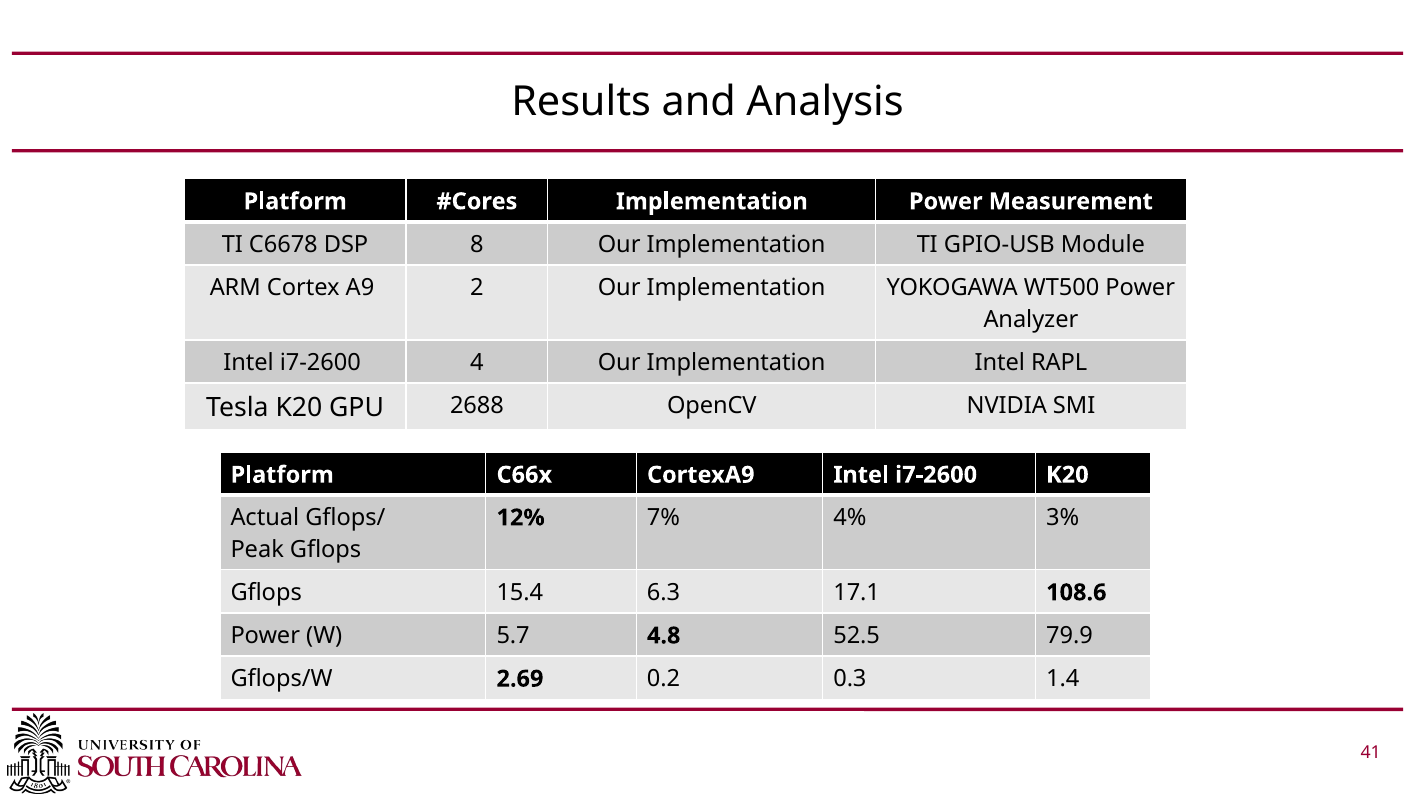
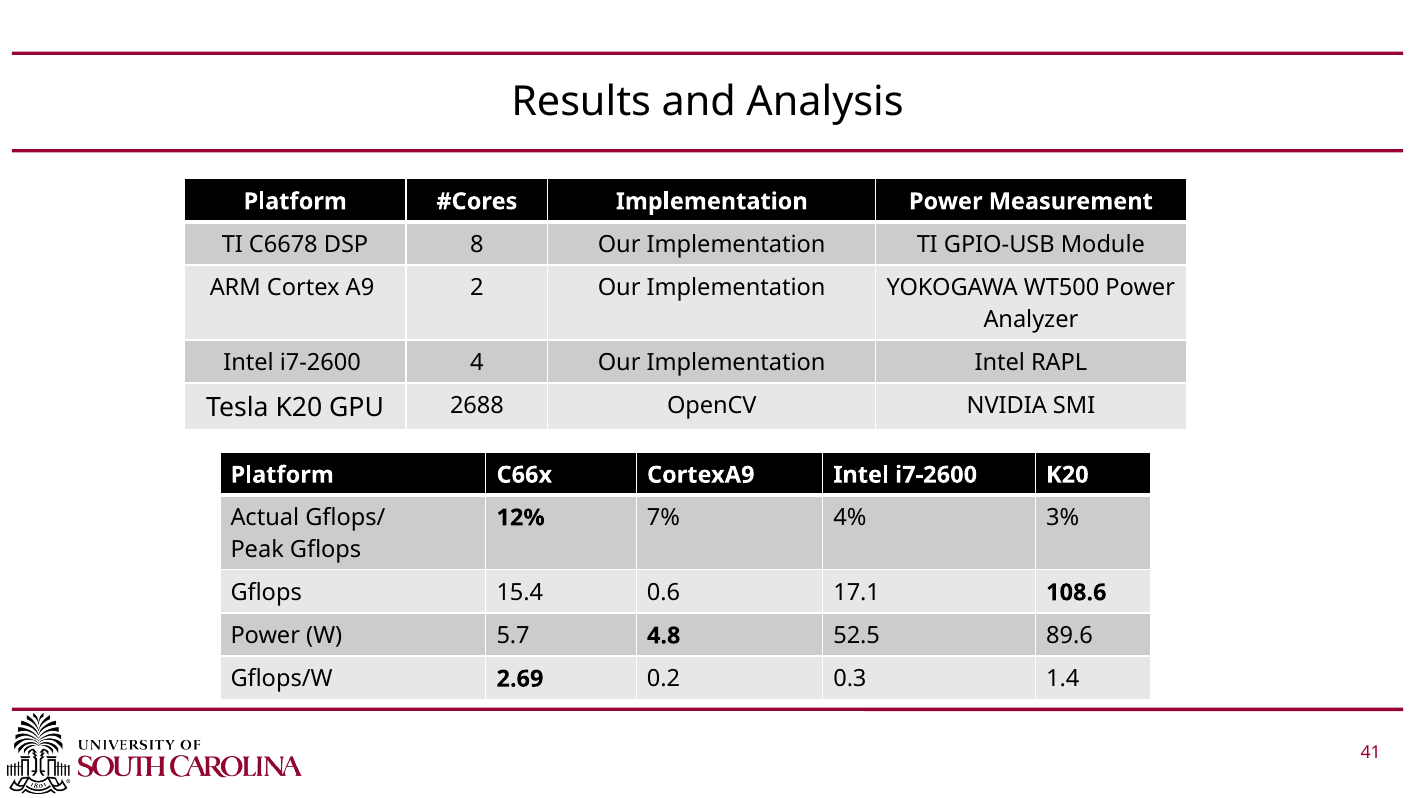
6.3: 6.3 -> 0.6
79.9: 79.9 -> 89.6
